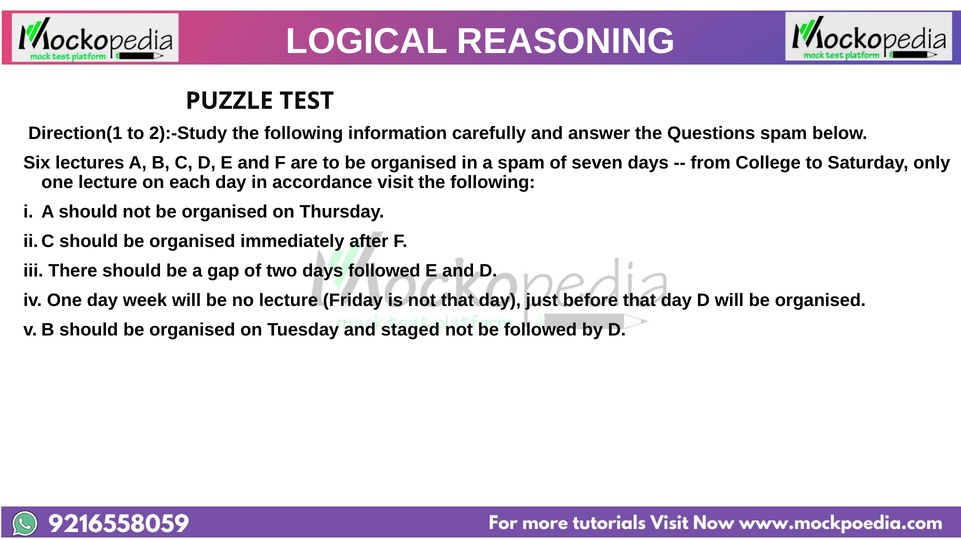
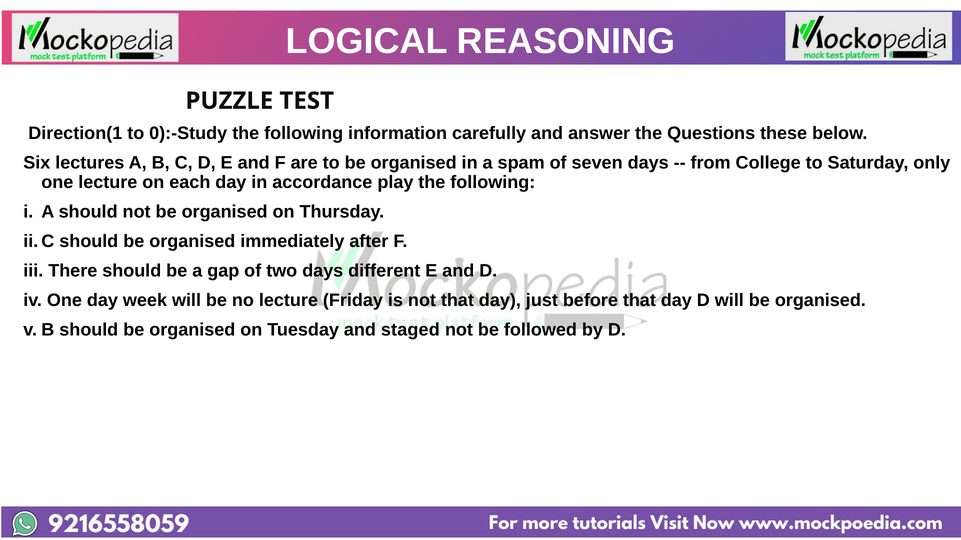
2):-Study: 2):-Study -> 0):-Study
Questions spam: spam -> these
visit: visit -> play
days followed: followed -> different
